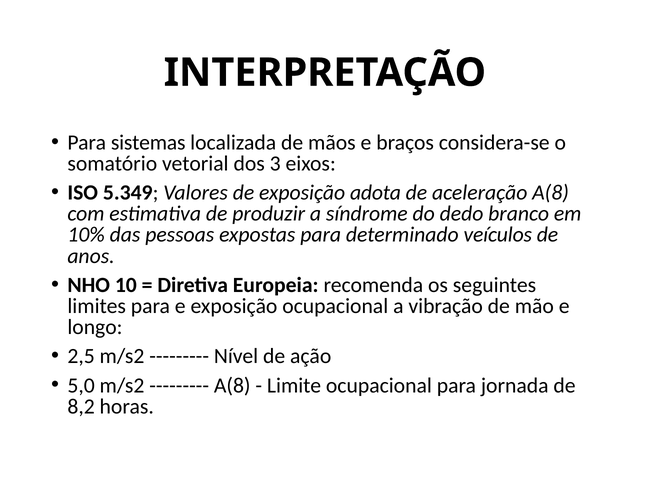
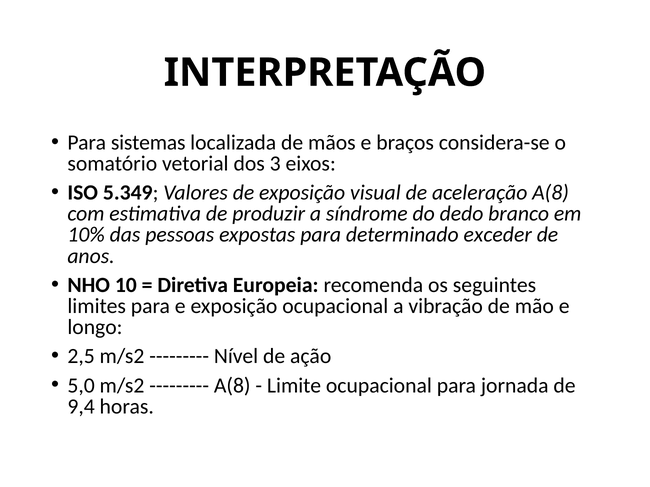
adota: adota -> visual
veículos: veículos -> exceder
8,2: 8,2 -> 9,4
